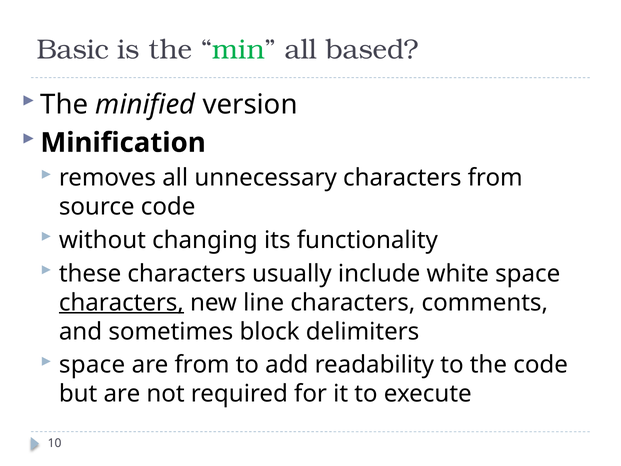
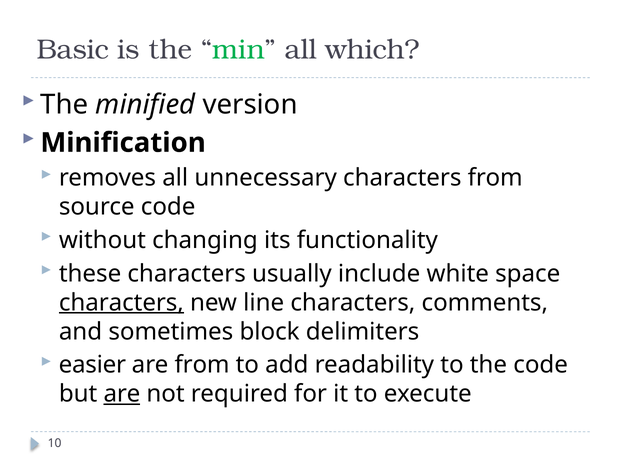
based: based -> which
space at (92, 365): space -> easier
are at (122, 394) underline: none -> present
